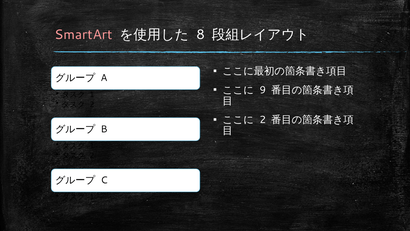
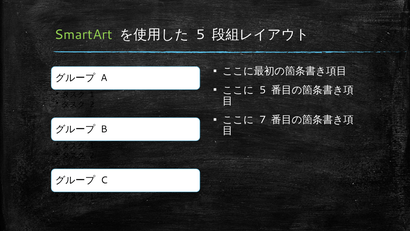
SmartArt colour: pink -> light green
8 at (201, 35): 8 -> 5
9 at (263, 90): 9 -> 5
2 at (263, 120): 2 -> 7
